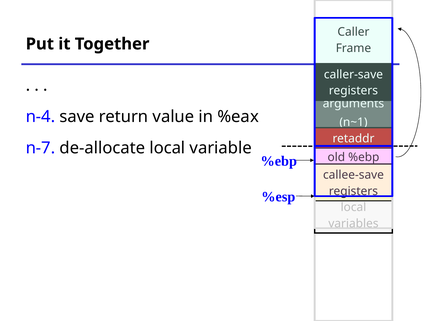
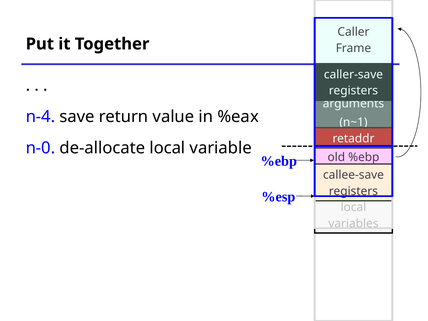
n-7: n-7 -> n-0
